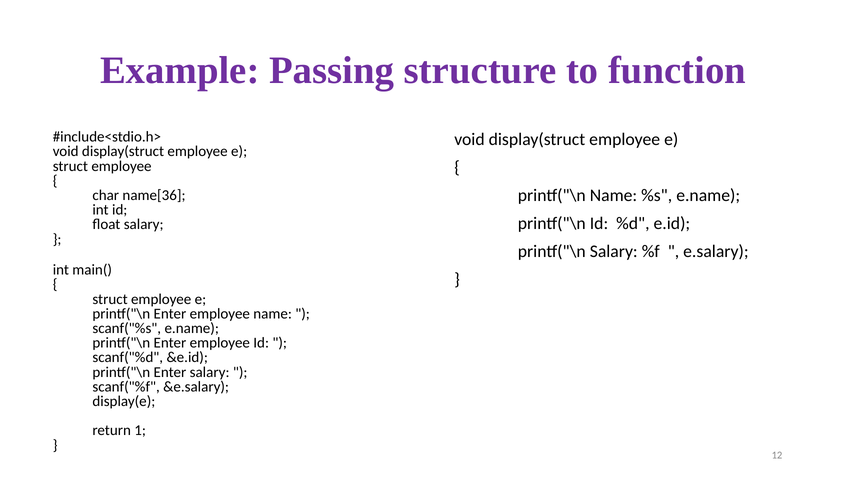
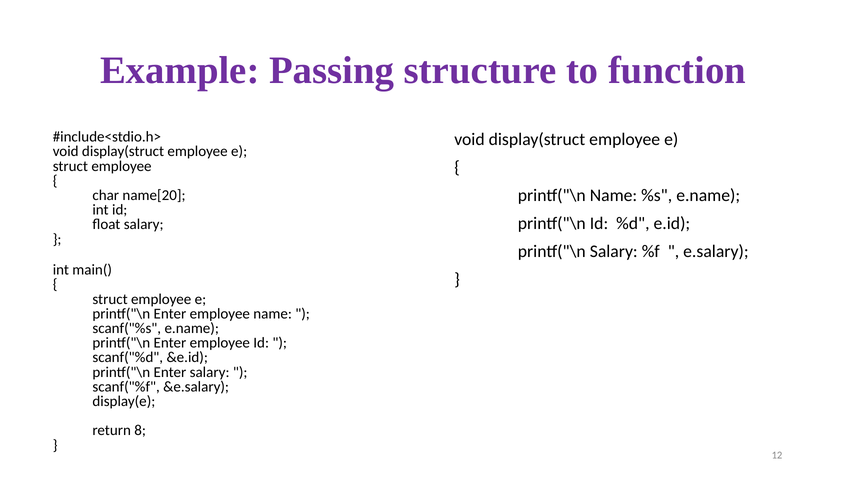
name[36: name[36 -> name[20
1: 1 -> 8
